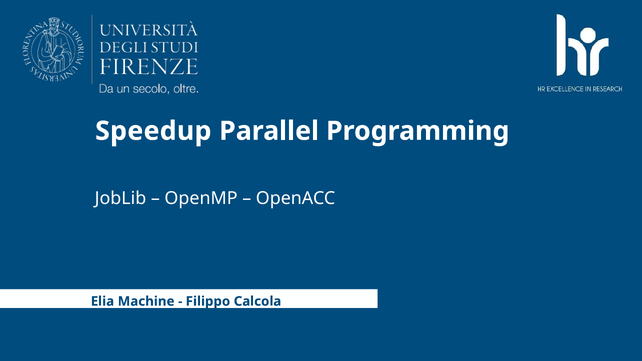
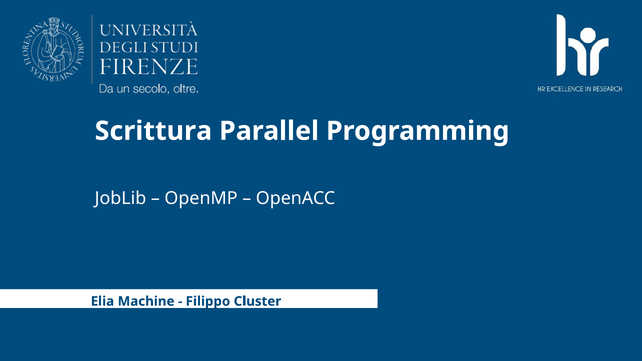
Speedup: Speedup -> Scrittura
Calcola: Calcola -> Cluster
